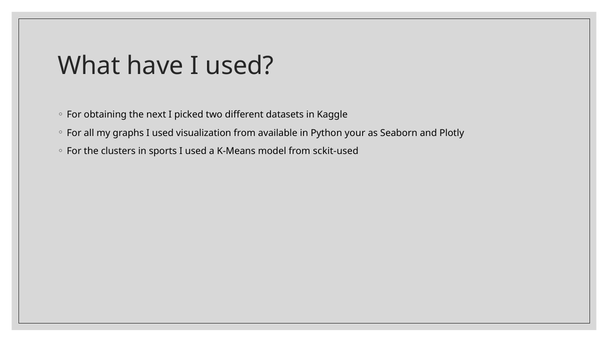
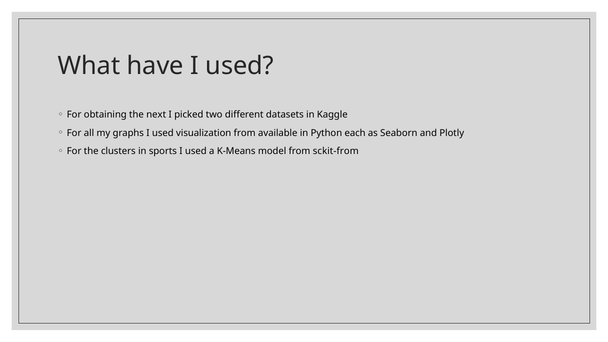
your: your -> each
sckit-used: sckit-used -> sckit-from
